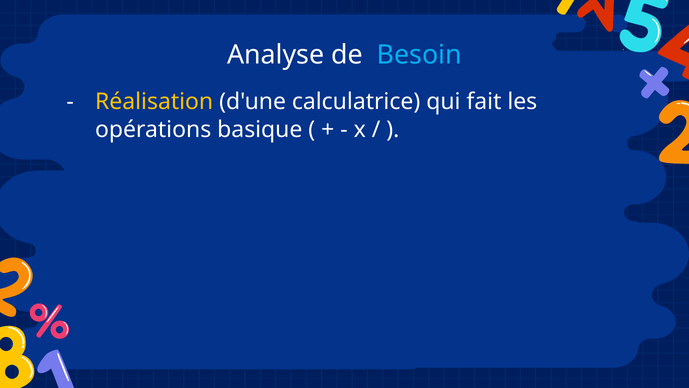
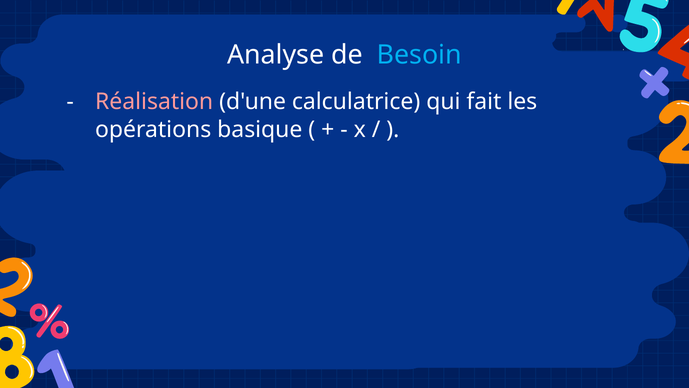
Réalisation colour: yellow -> pink
